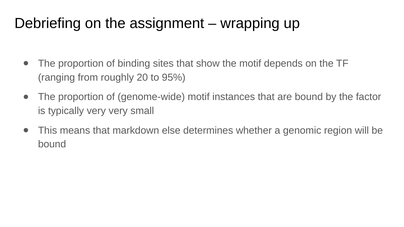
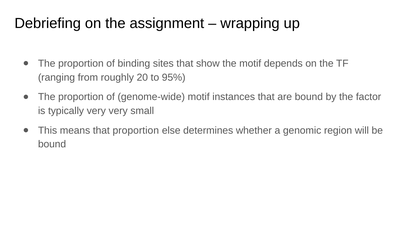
that markdown: markdown -> proportion
